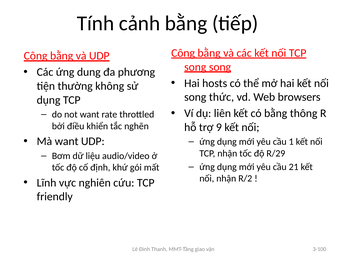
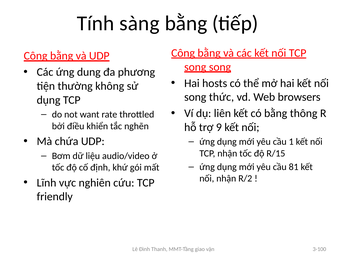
cảnh: cảnh -> sàng
Mà want: want -> chứa
R/29: R/29 -> R/15
21: 21 -> 81
